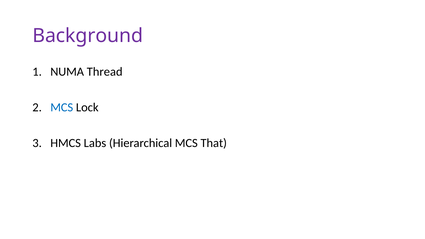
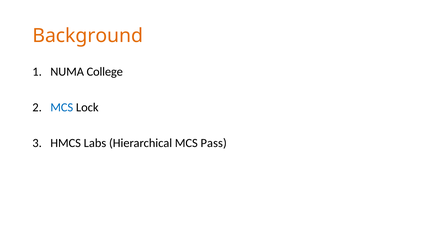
Background colour: purple -> orange
Thread: Thread -> College
That: That -> Pass
